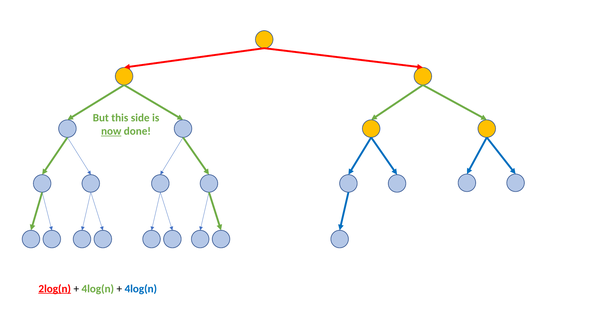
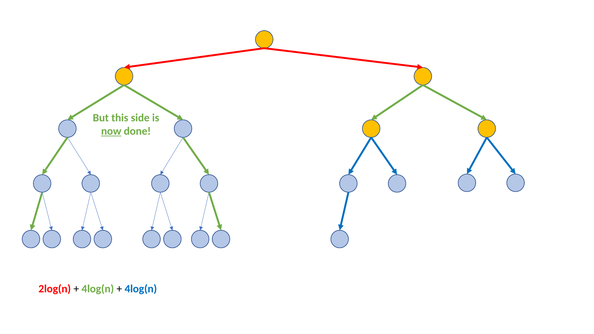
2log(n underline: present -> none
